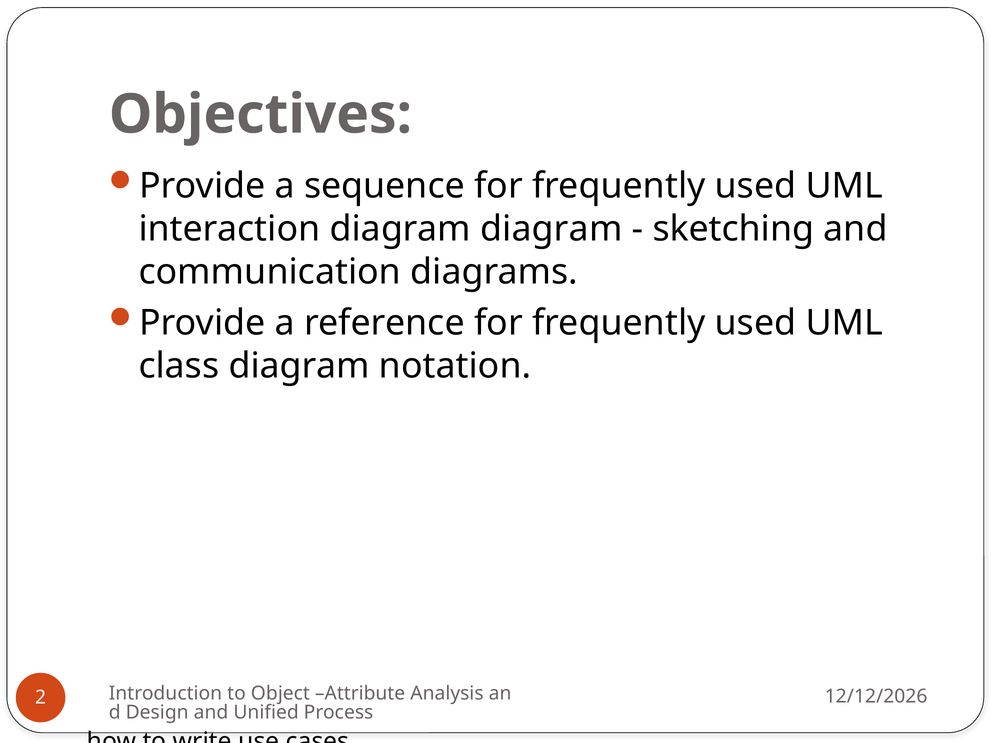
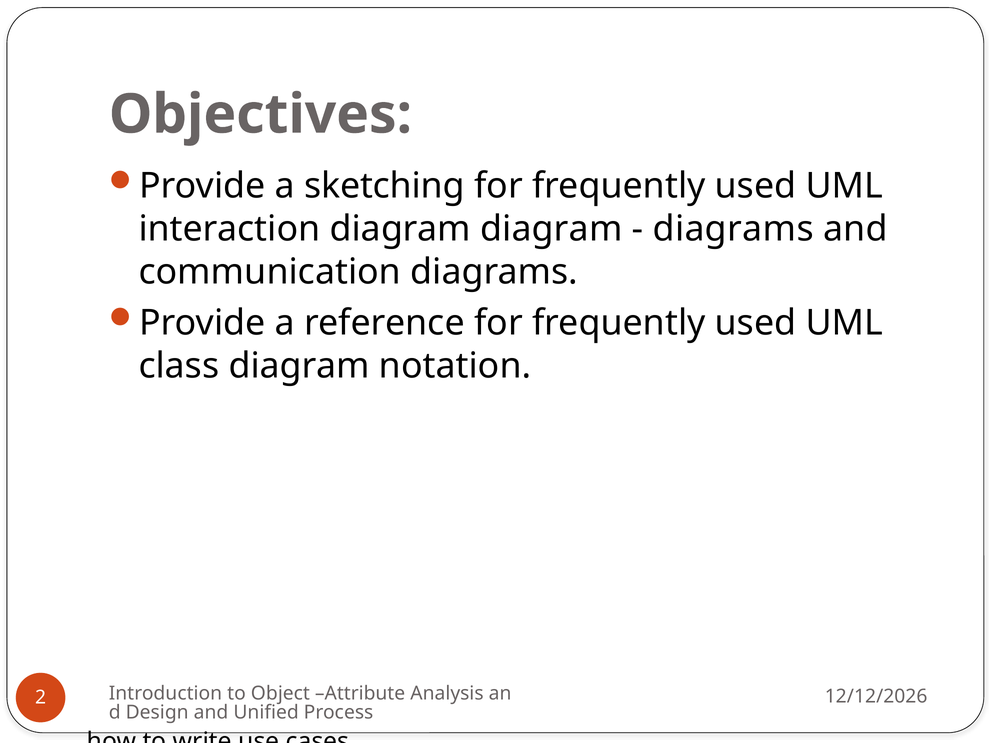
sequence: sequence -> sketching
sketching at (733, 229): sketching -> diagrams
